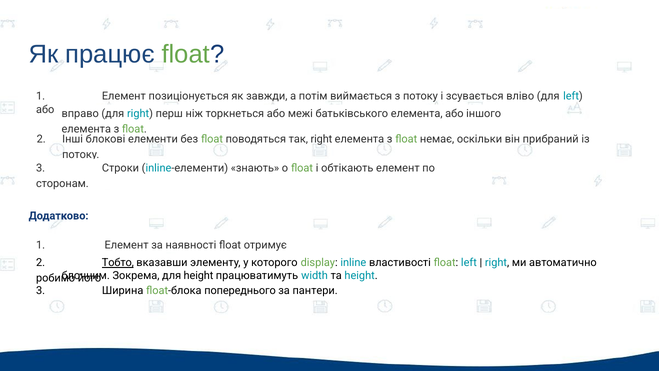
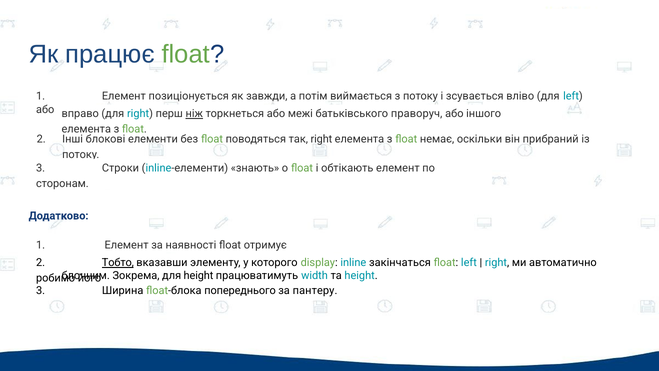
ніж underline: none -> present
батьківського елемента: елемента -> праворуч
властивості: властивості -> закінчаться
пантери: пантери -> пантеру
